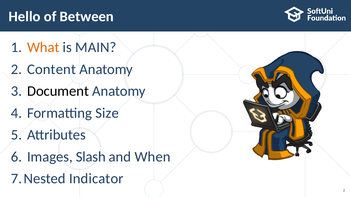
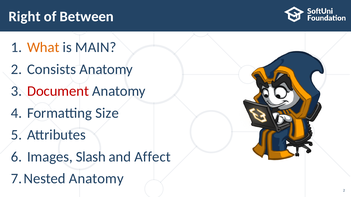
Hello: Hello -> Right
Content: Content -> Consists
Document colour: black -> red
When: When -> Affect
Indicator at (96, 179): Indicator -> Anatomy
